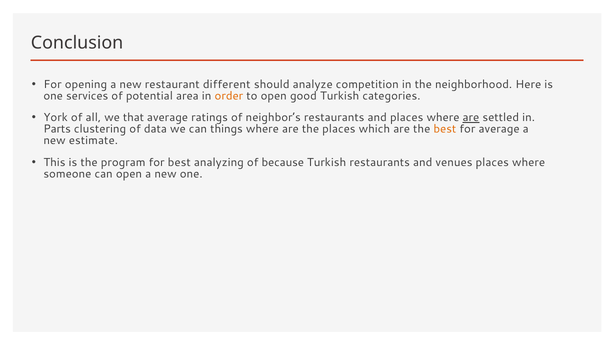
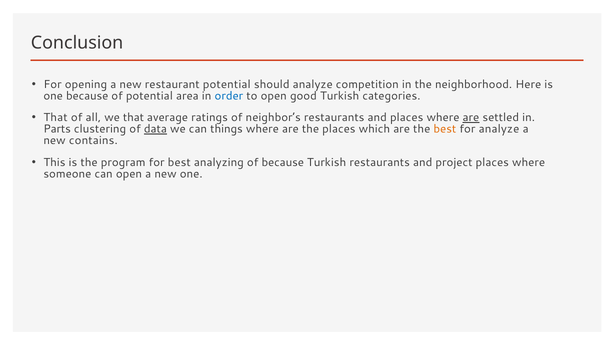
restaurant different: different -> potential
one services: services -> because
order colour: orange -> blue
York at (56, 118): York -> That
data underline: none -> present
for average: average -> analyze
estimate: estimate -> contains
venues: venues -> project
